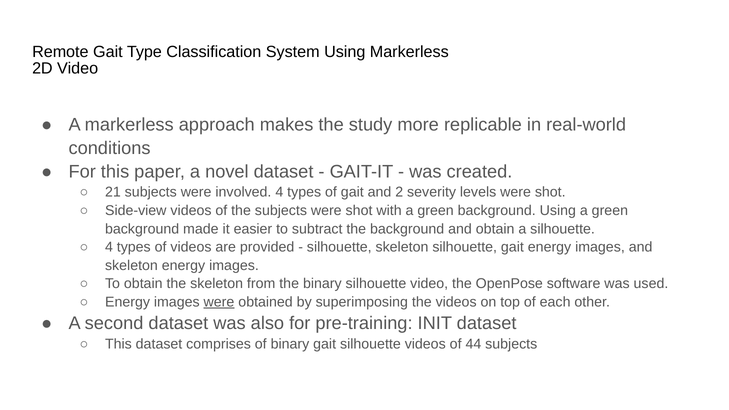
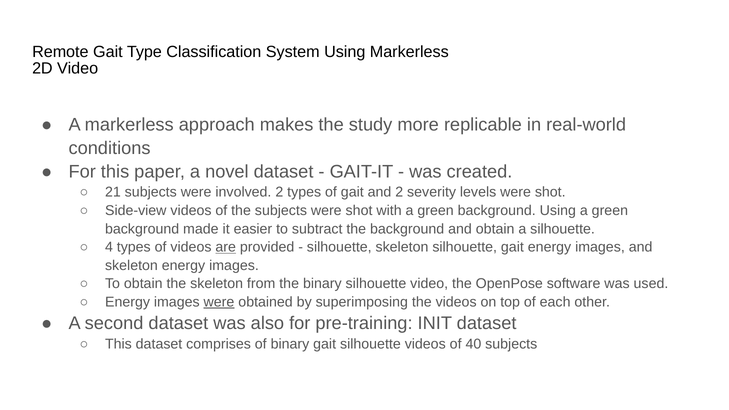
involved 4: 4 -> 2
are underline: none -> present
44: 44 -> 40
